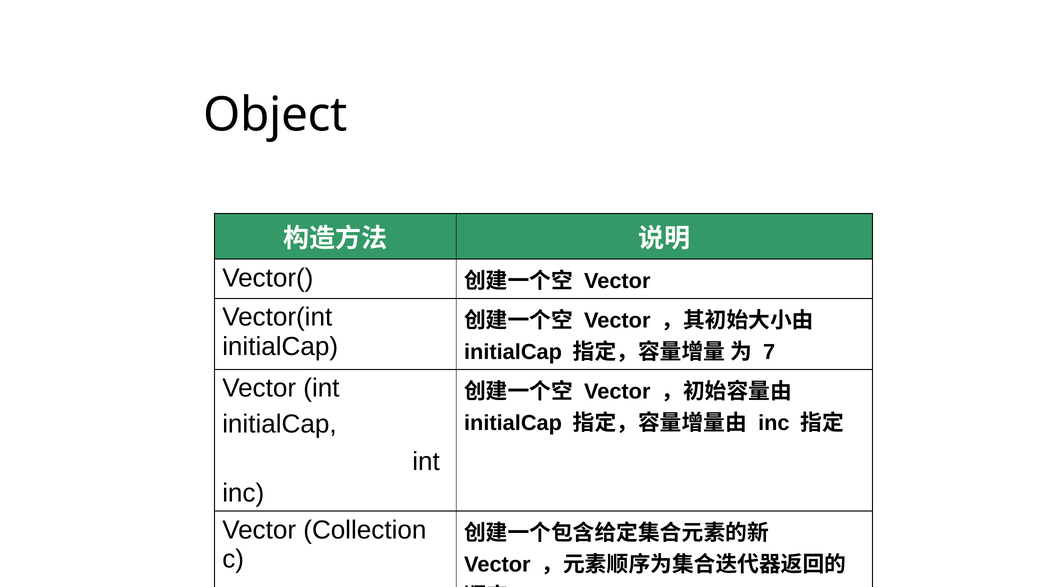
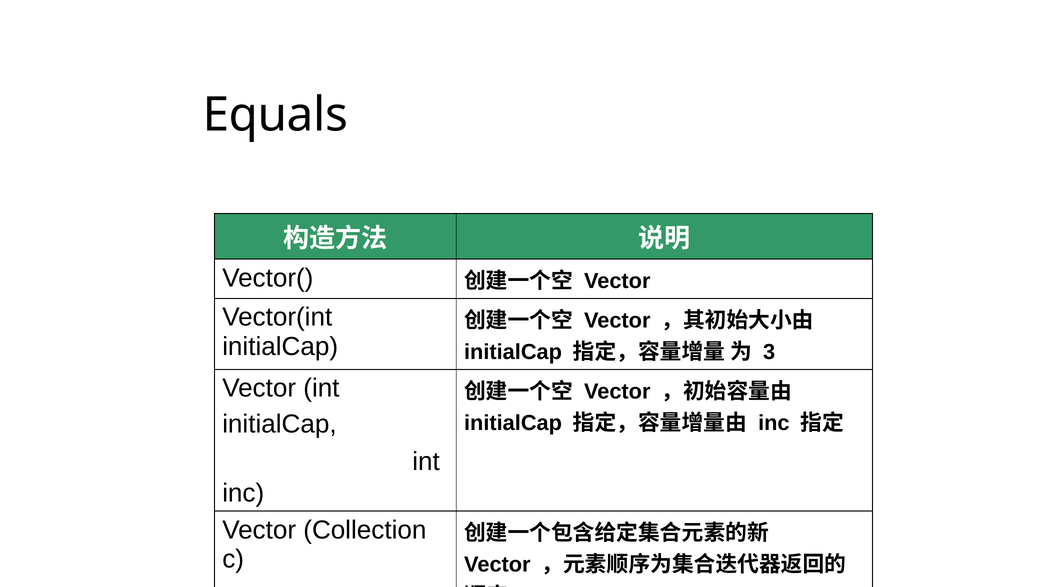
Object: Object -> Equals
7: 7 -> 3
